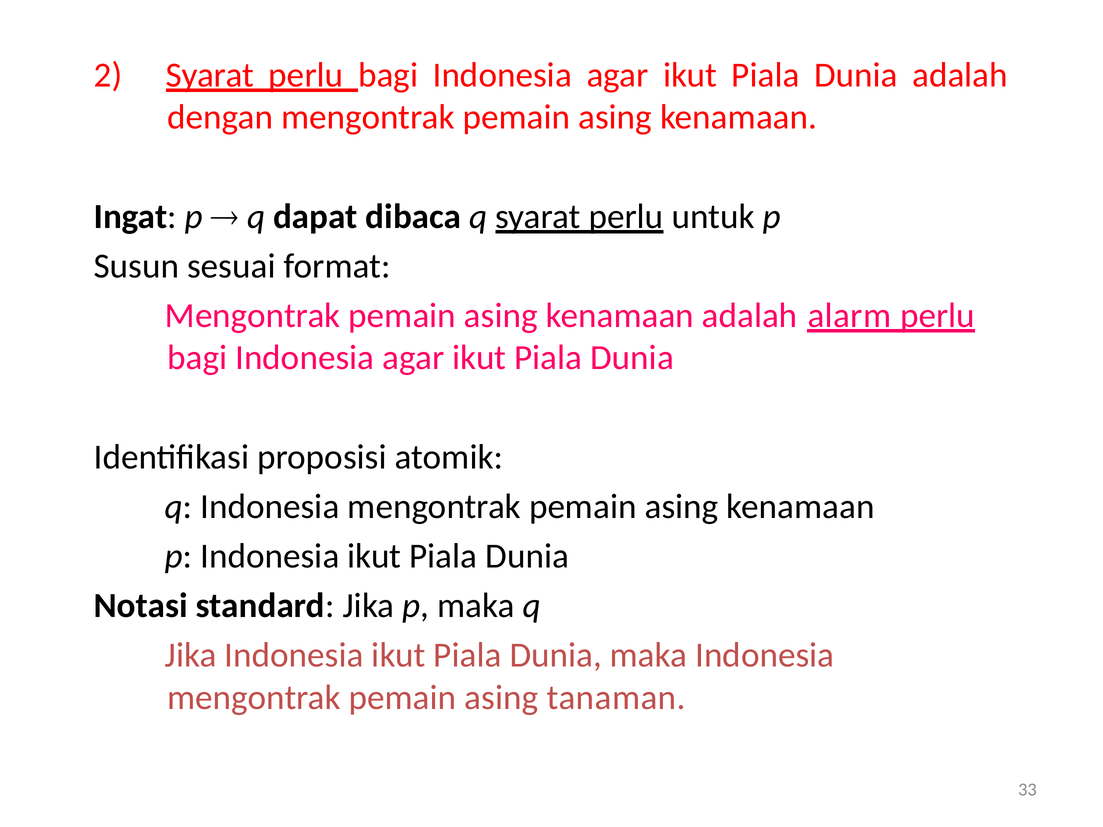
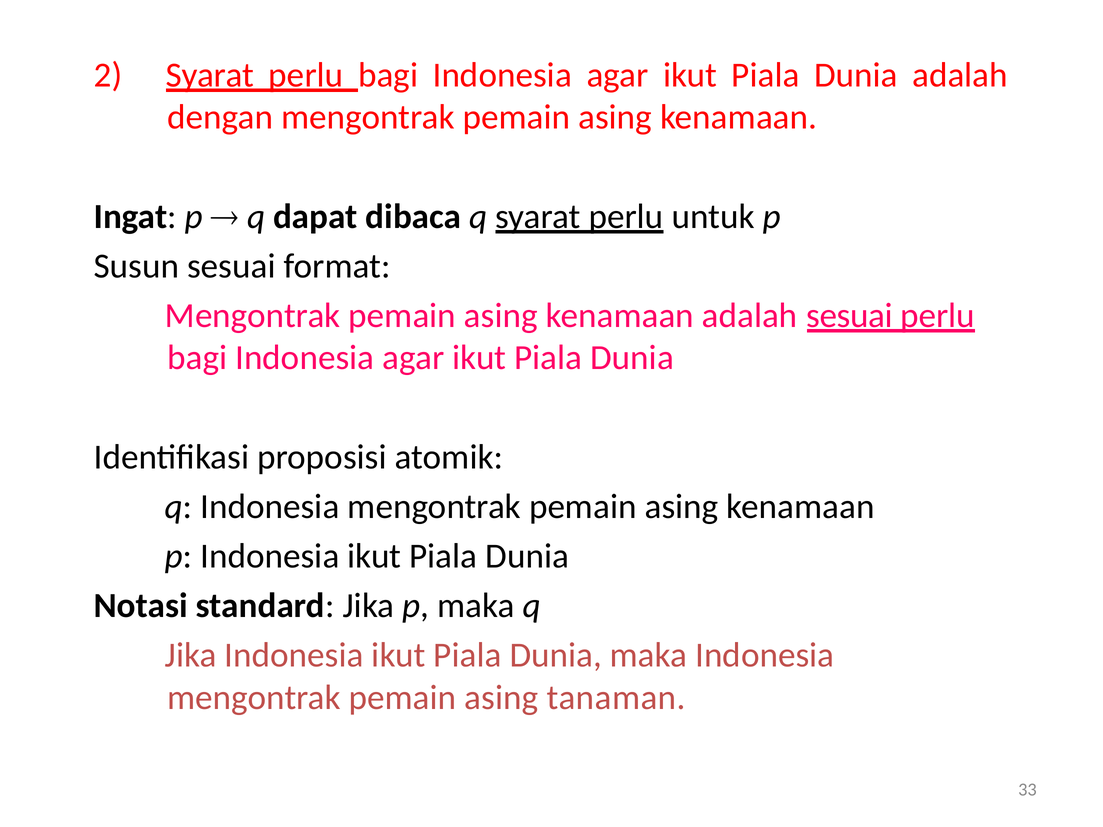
adalah alarm: alarm -> sesuai
